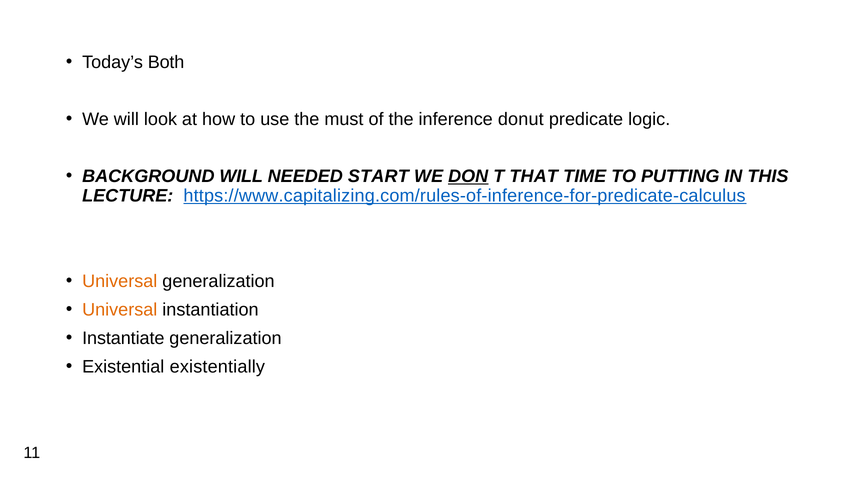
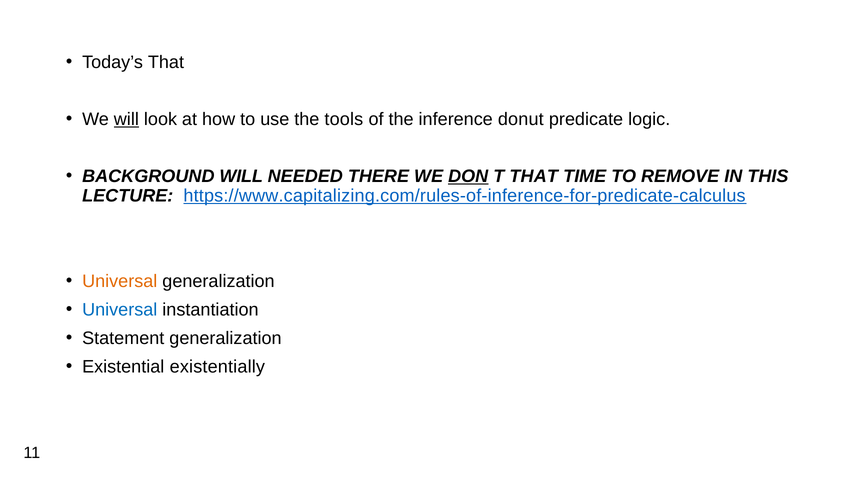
Today’s Both: Both -> That
will at (126, 119) underline: none -> present
must: must -> tools
START: START -> THERE
PUTTING: PUTTING -> REMOVE
Universal at (120, 309) colour: orange -> blue
Instantiate: Instantiate -> Statement
